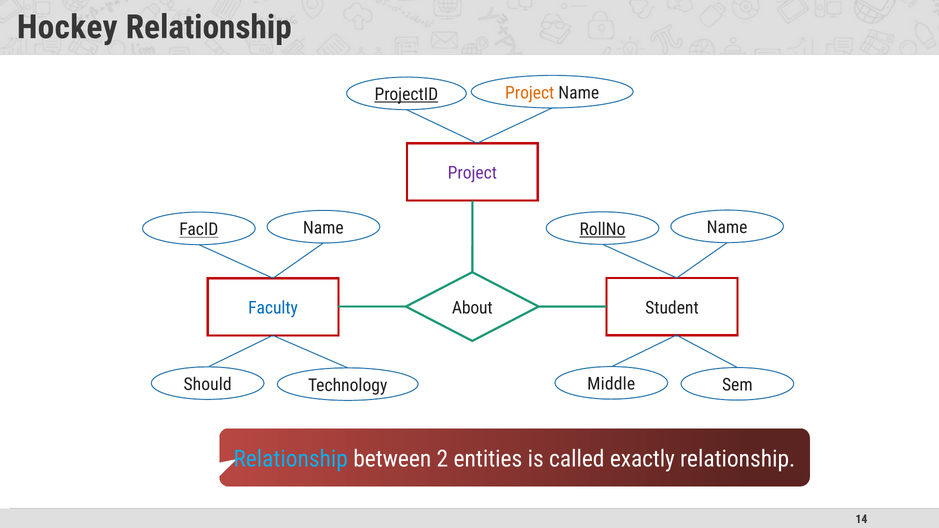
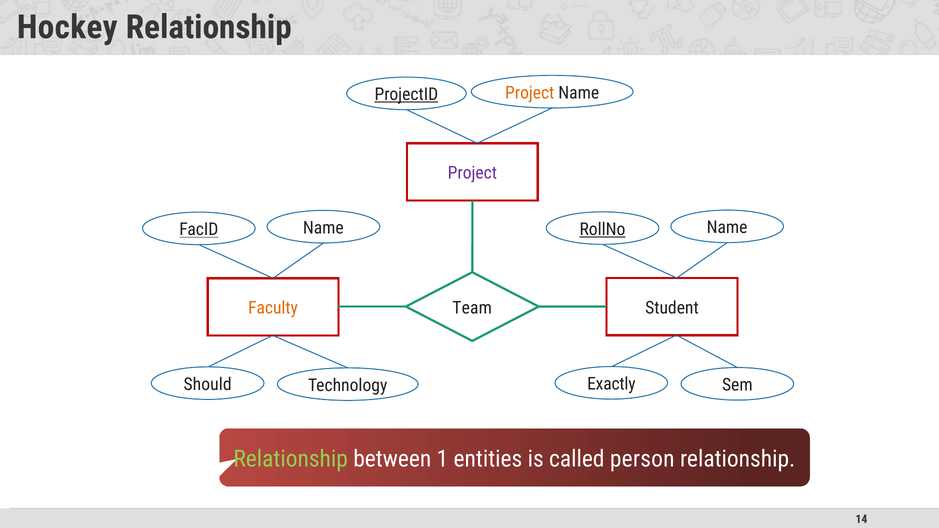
About: About -> Team
Faculty colour: blue -> orange
Middle: Middle -> Exactly
Relationship at (291, 459) colour: light blue -> light green
2: 2 -> 1
exactly: exactly -> person
